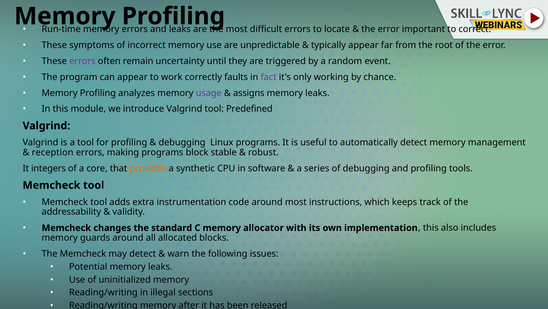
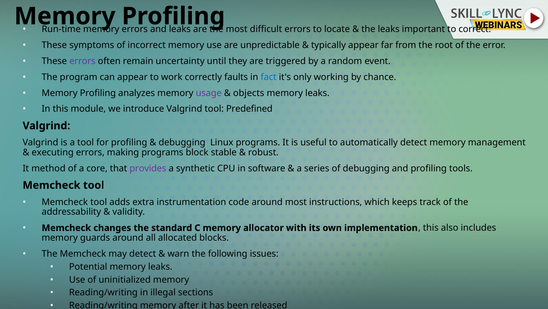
error at (389, 29): error -> leaks
fact colour: purple -> blue
assigns: assigns -> objects
reception: reception -> executing
integers: integers -> method
provides colour: orange -> purple
